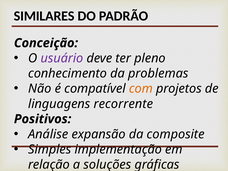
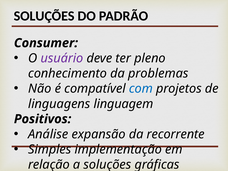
SIMILARES at (44, 16): SIMILARES -> SOLUÇÕES
Conceição: Conceição -> Consumer
com colour: orange -> blue
recorrente: recorrente -> linguagem
composite: composite -> recorrente
